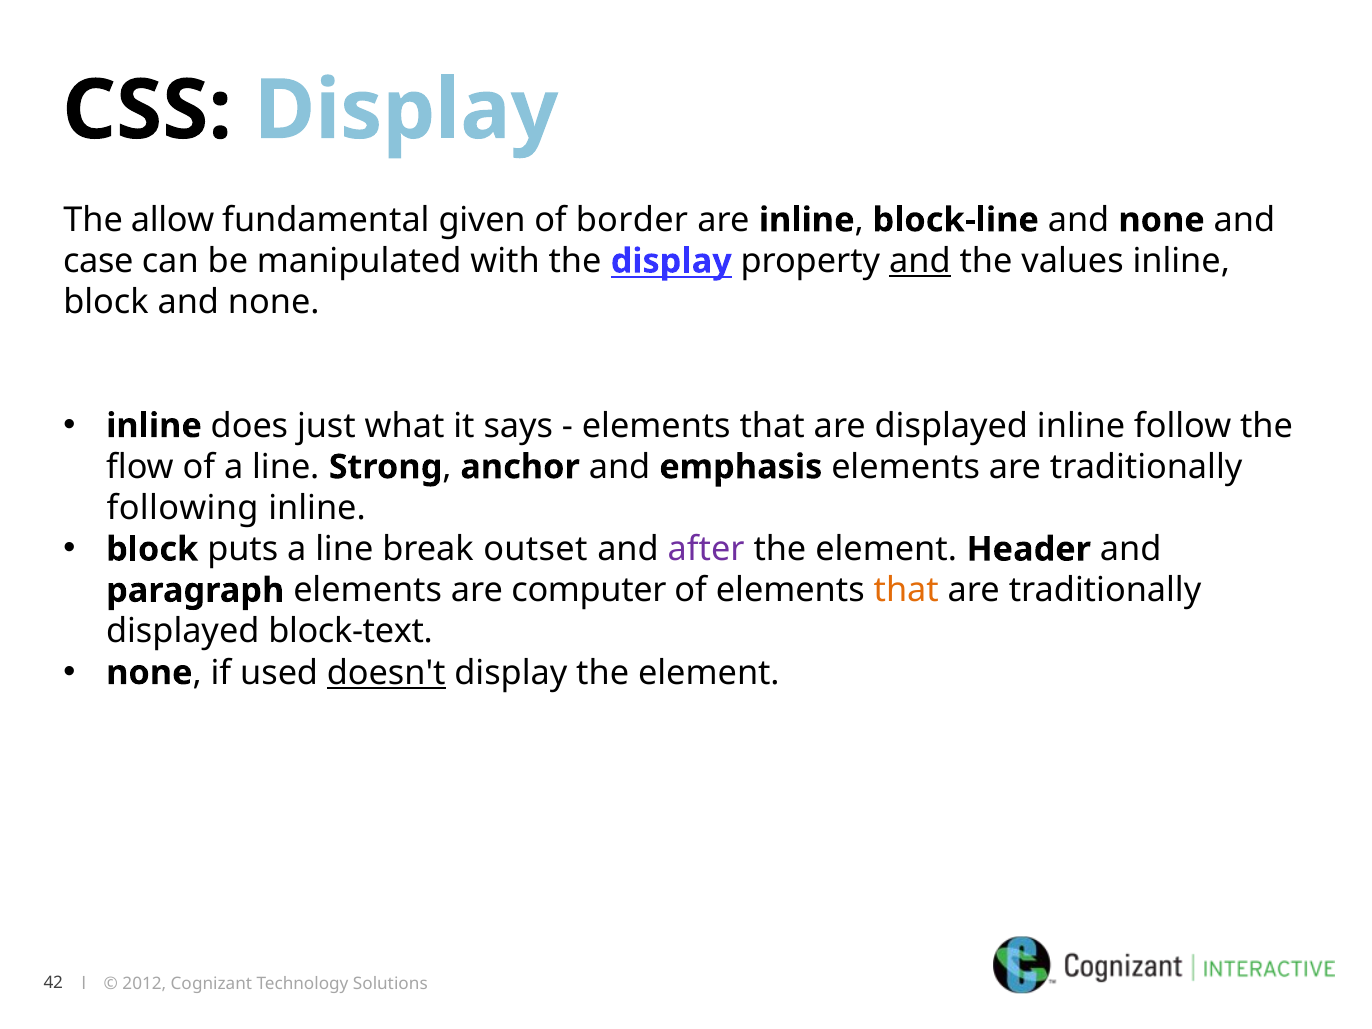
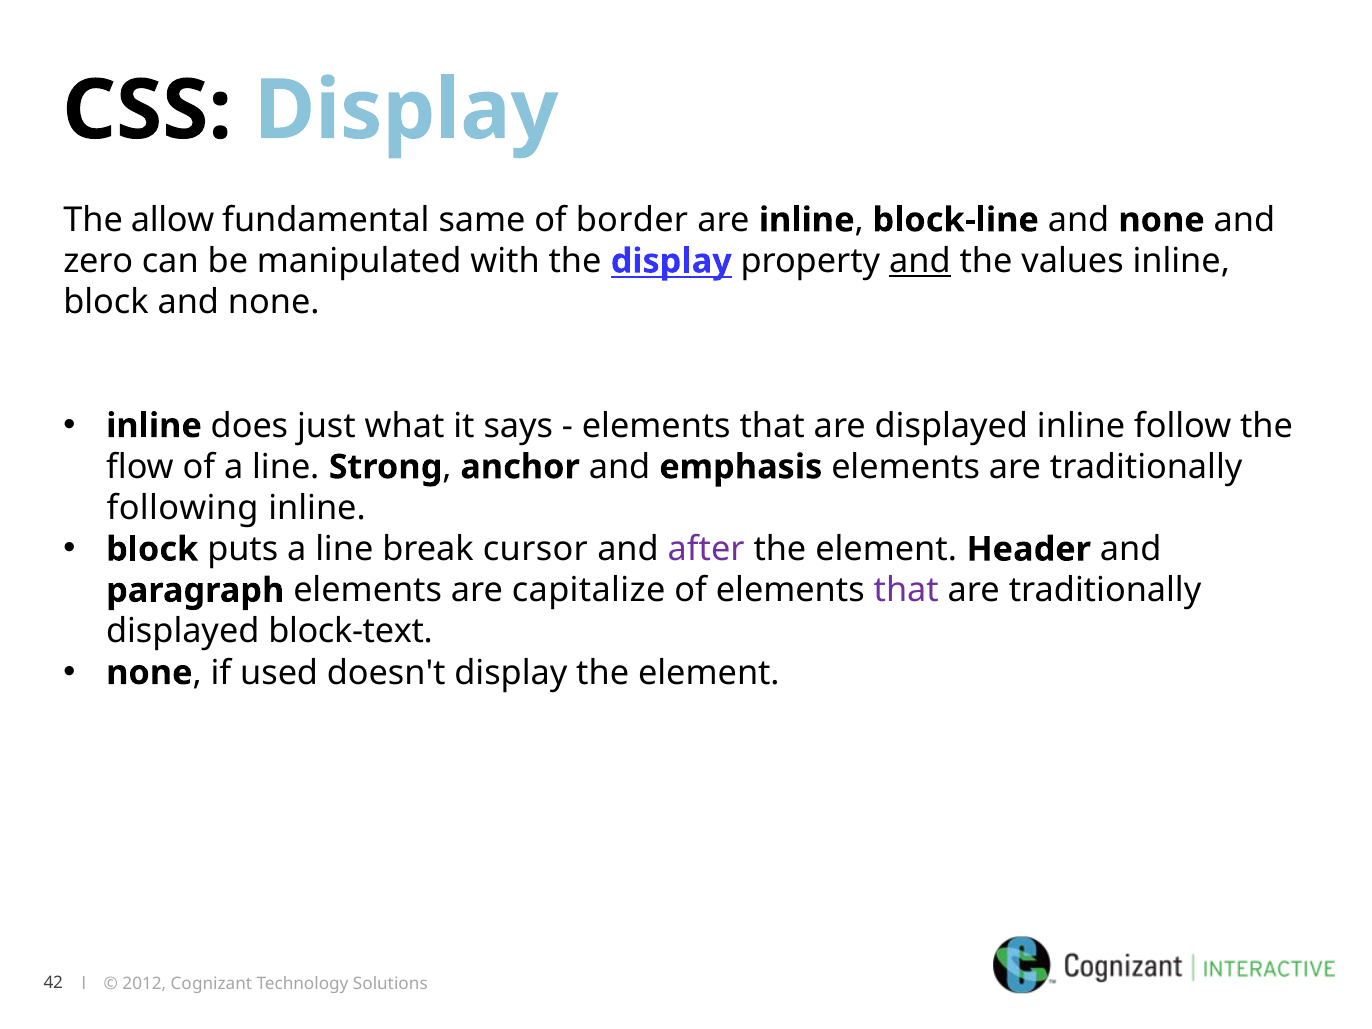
given: given -> same
case: case -> zero
outset: outset -> cursor
computer: computer -> capitalize
that at (906, 590) colour: orange -> purple
doesn't underline: present -> none
